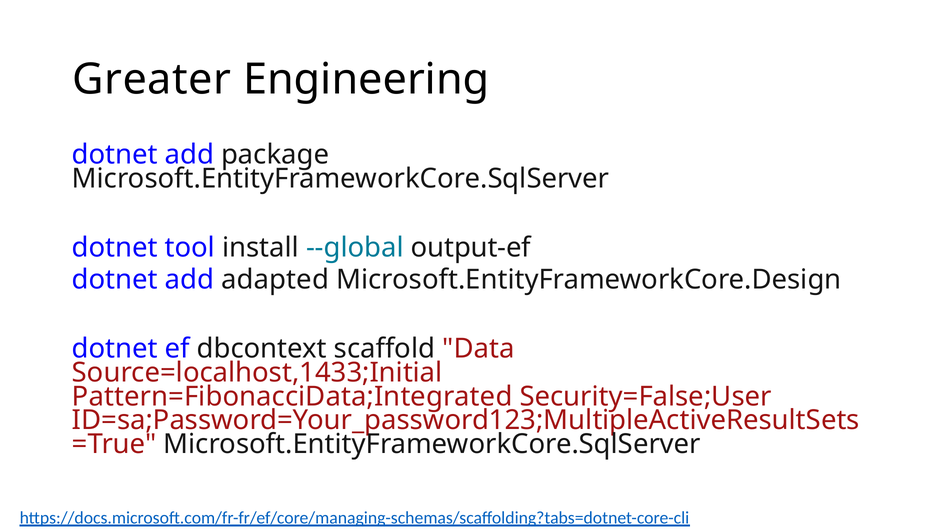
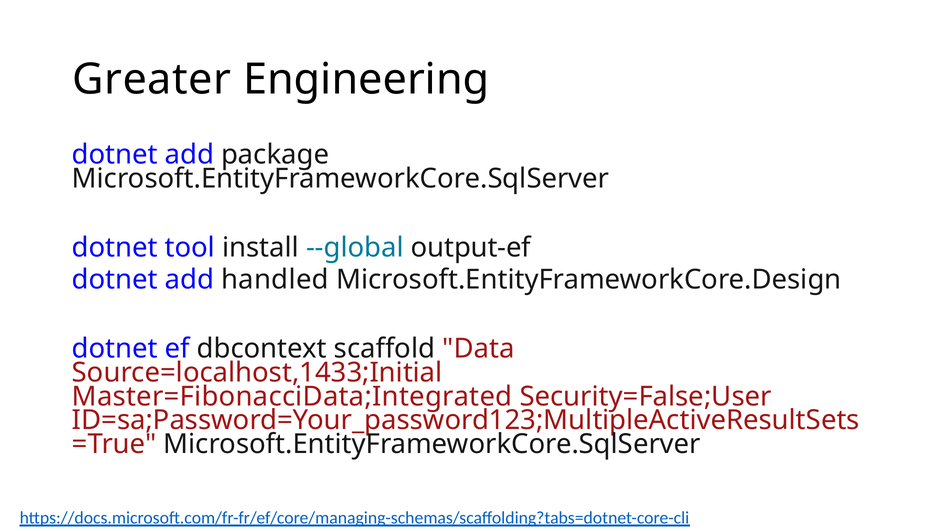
adapted: adapted -> handled
Pattern=FibonacciData;Integrated: Pattern=FibonacciData;Integrated -> Master=FibonacciData;Integrated
